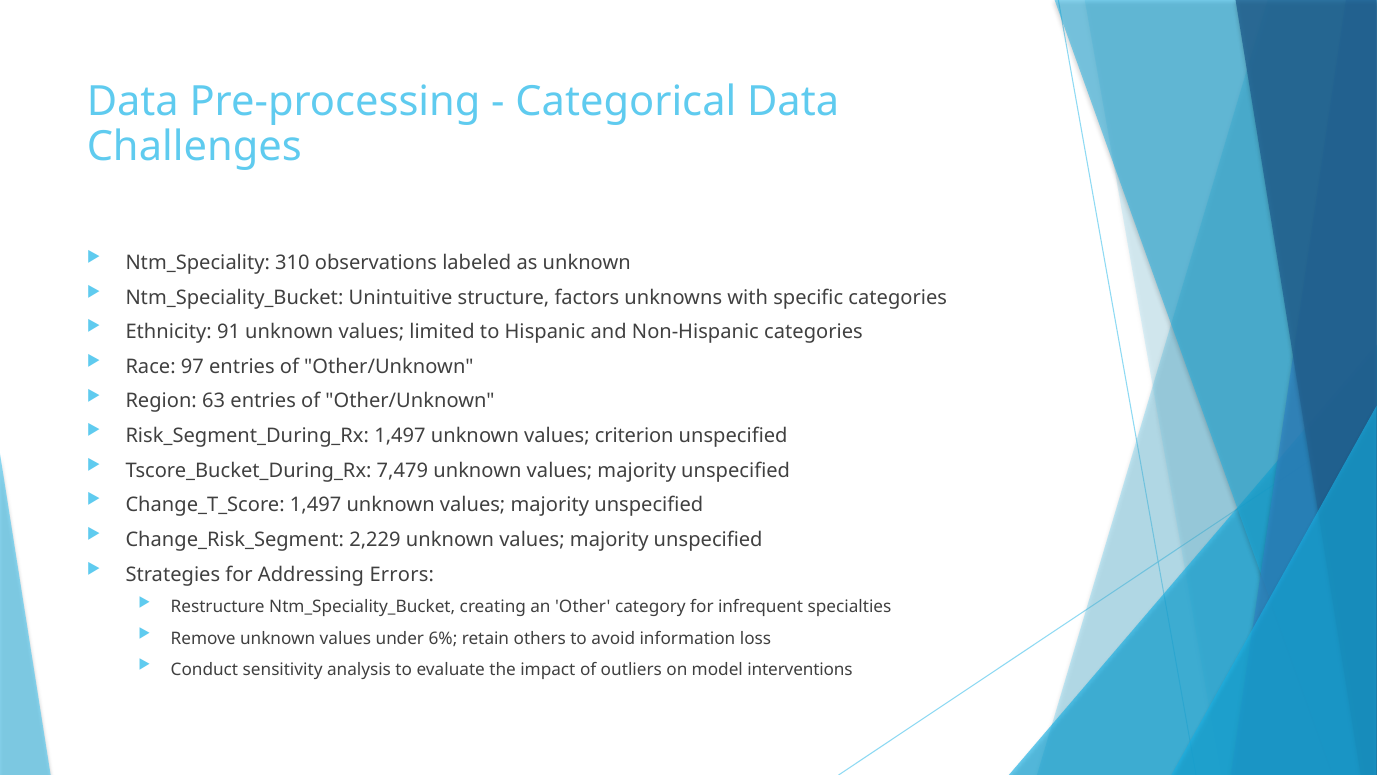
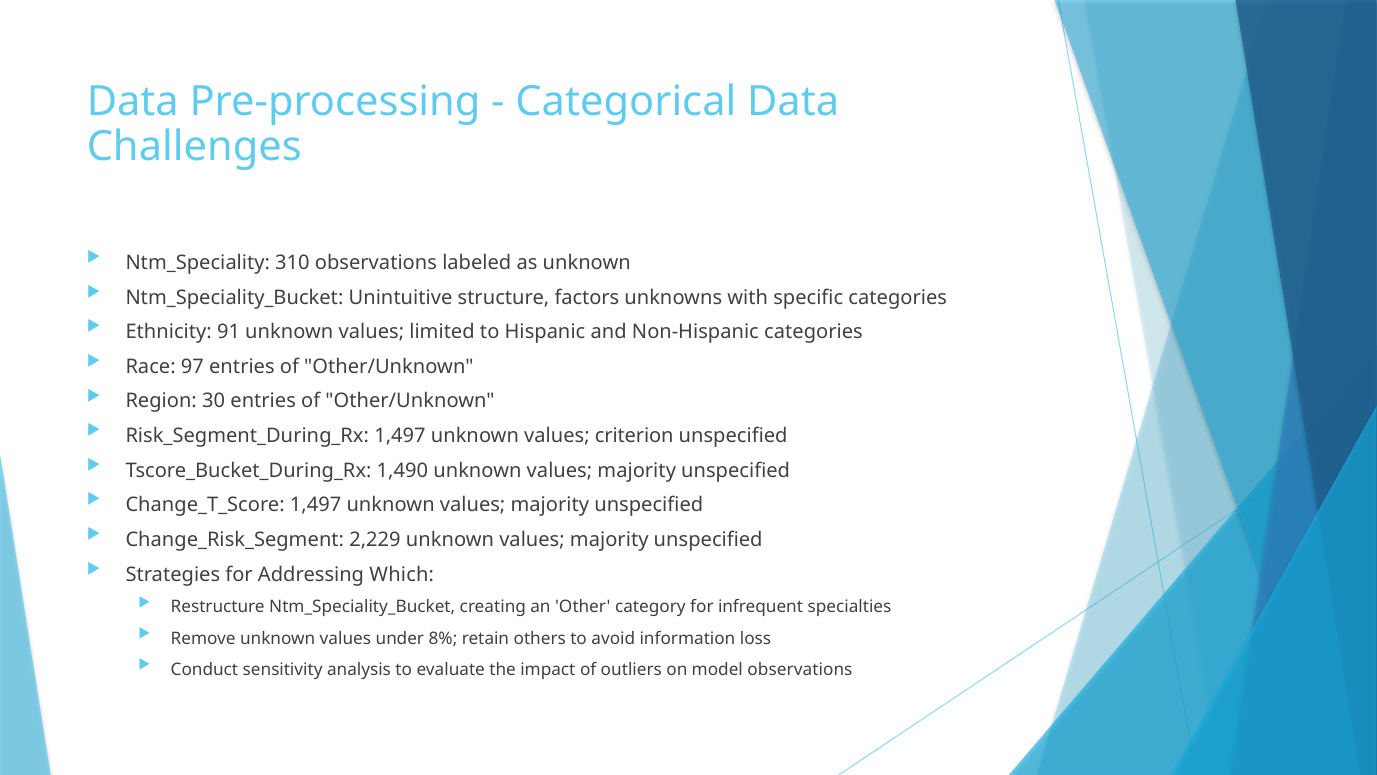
63: 63 -> 30
7,479: 7,479 -> 1,490
Errors: Errors -> Which
6%: 6% -> 8%
model interventions: interventions -> observations
